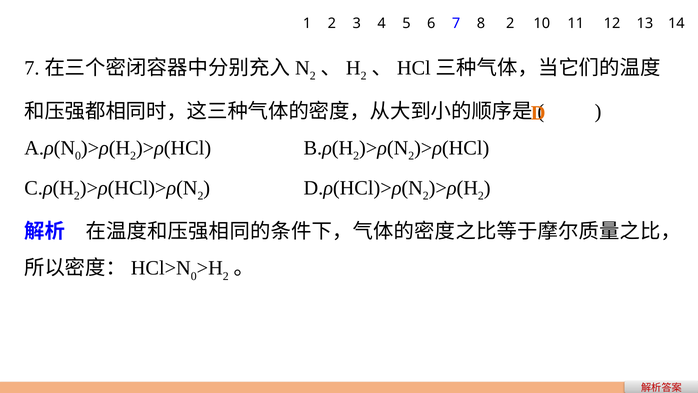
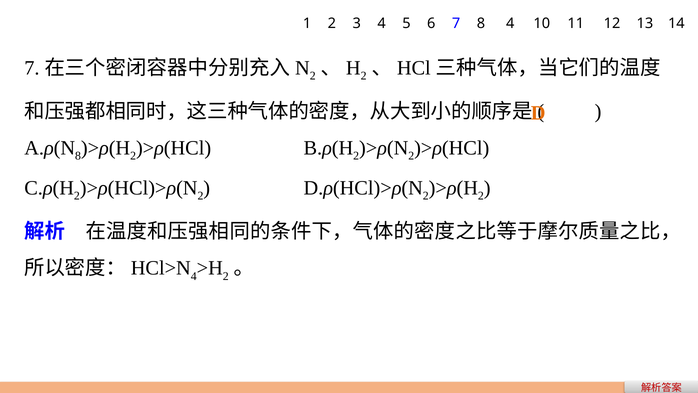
8 2: 2 -> 4
0 at (78, 156): 0 -> 8
0 at (194, 276): 0 -> 4
